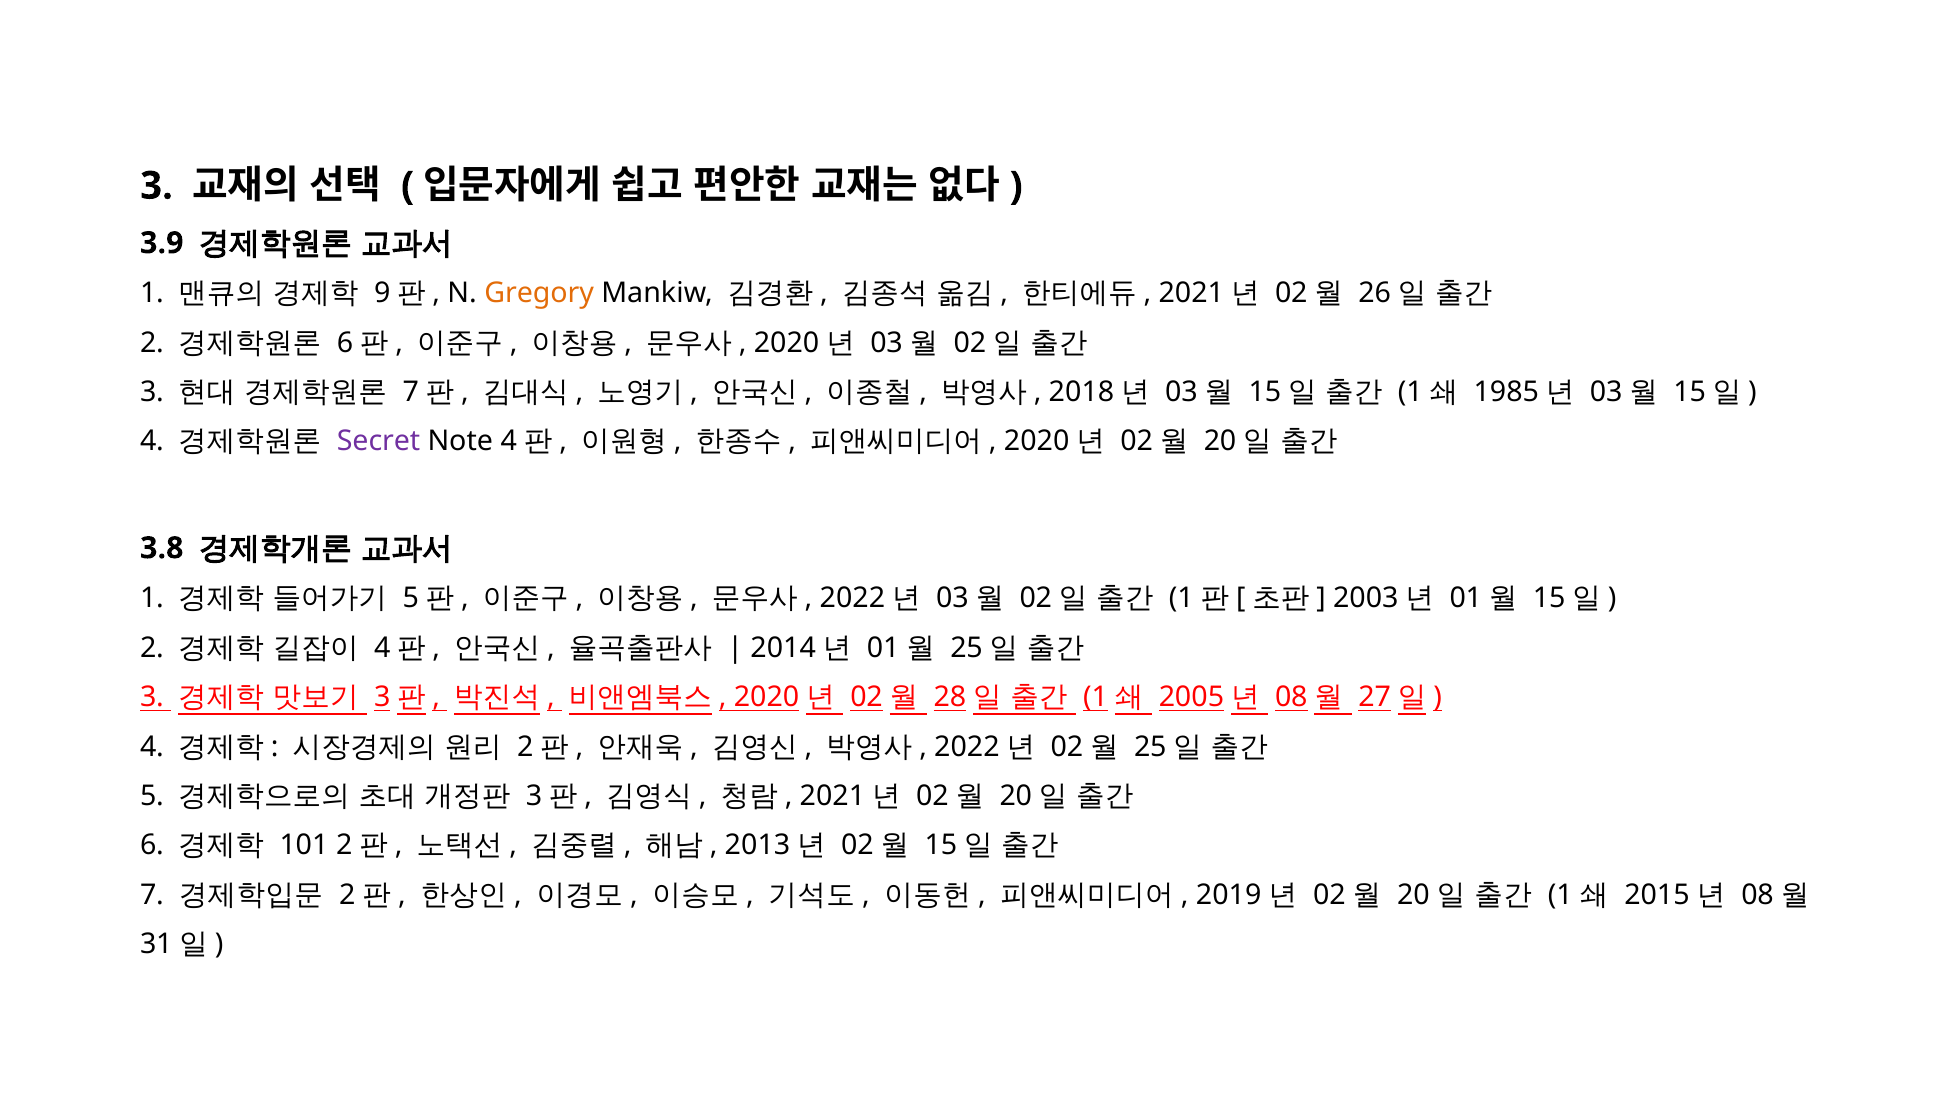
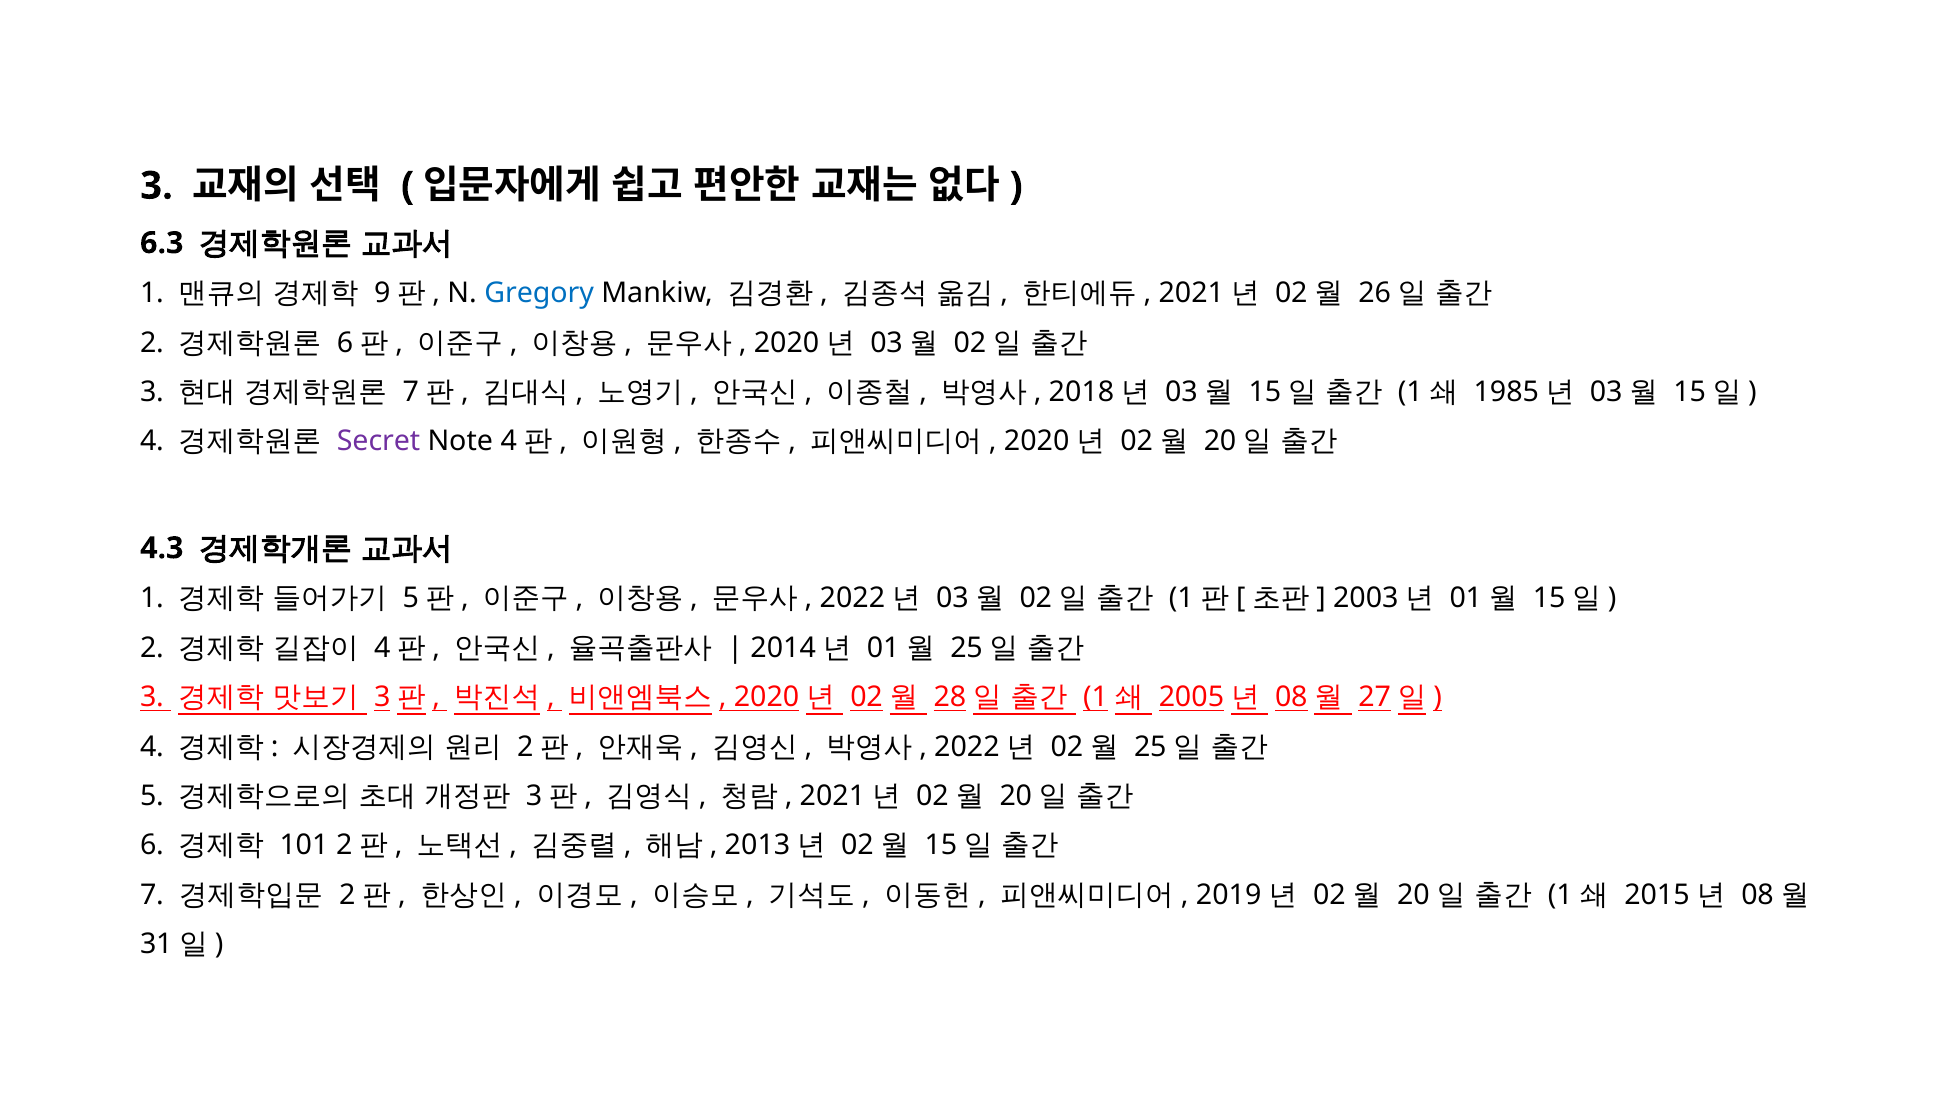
3.9: 3.9 -> 6.3
Gregory colour: orange -> blue
3.8: 3.8 -> 4.3
